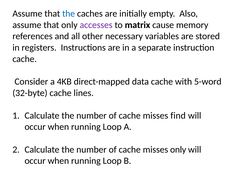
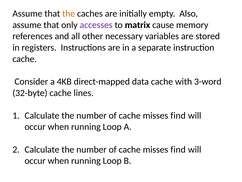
the at (69, 14) colour: blue -> orange
5-word: 5-word -> 3-word
only at (178, 149): only -> find
